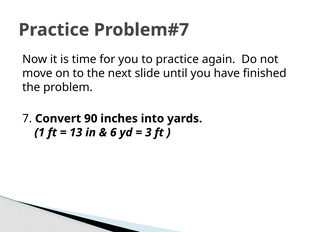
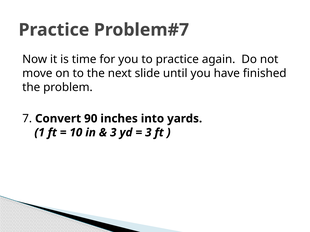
13: 13 -> 10
6 at (113, 133): 6 -> 3
